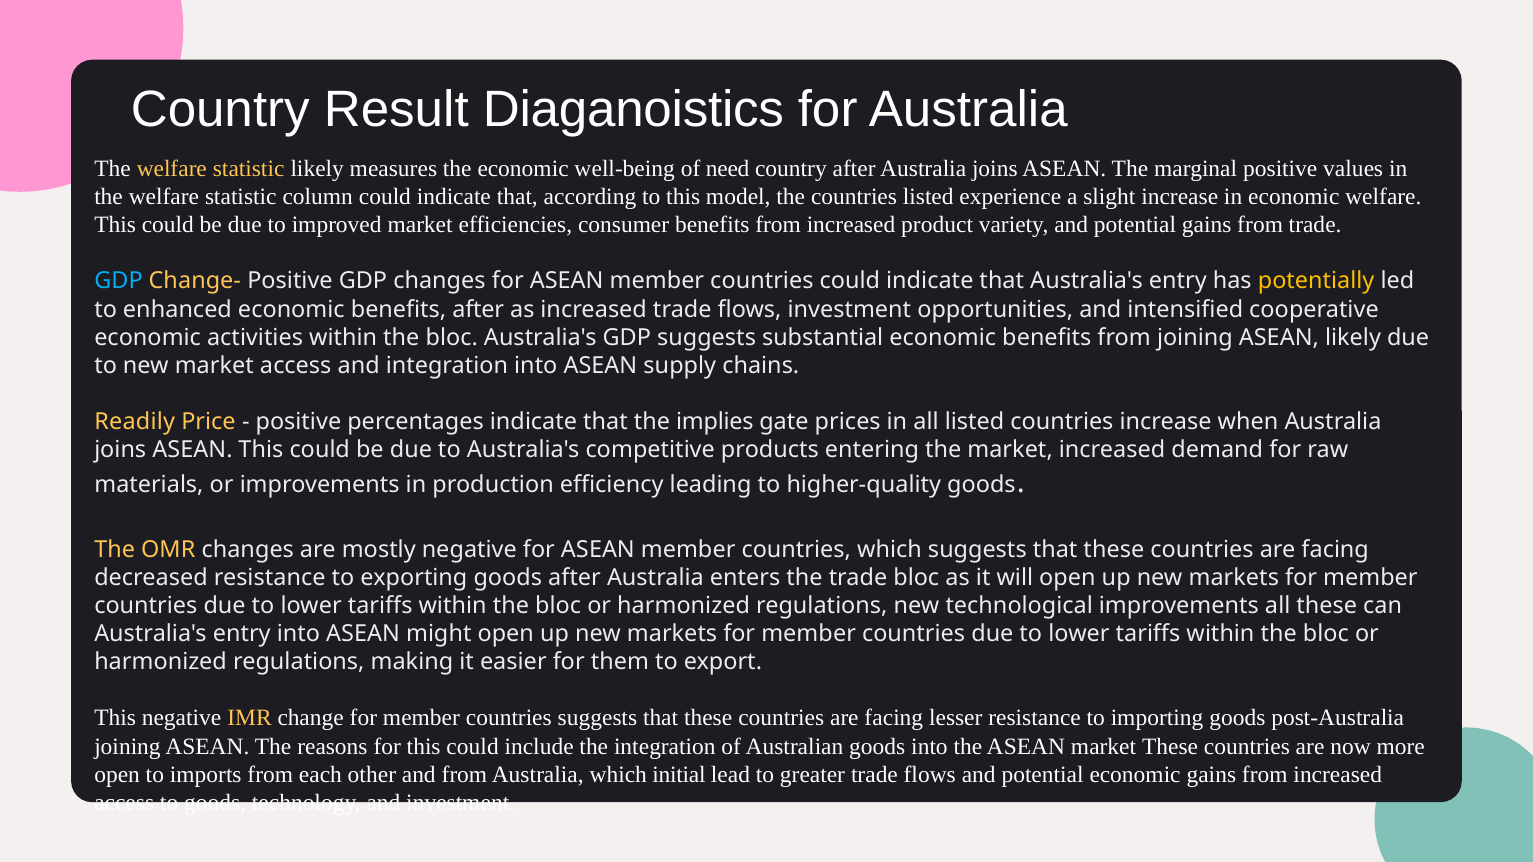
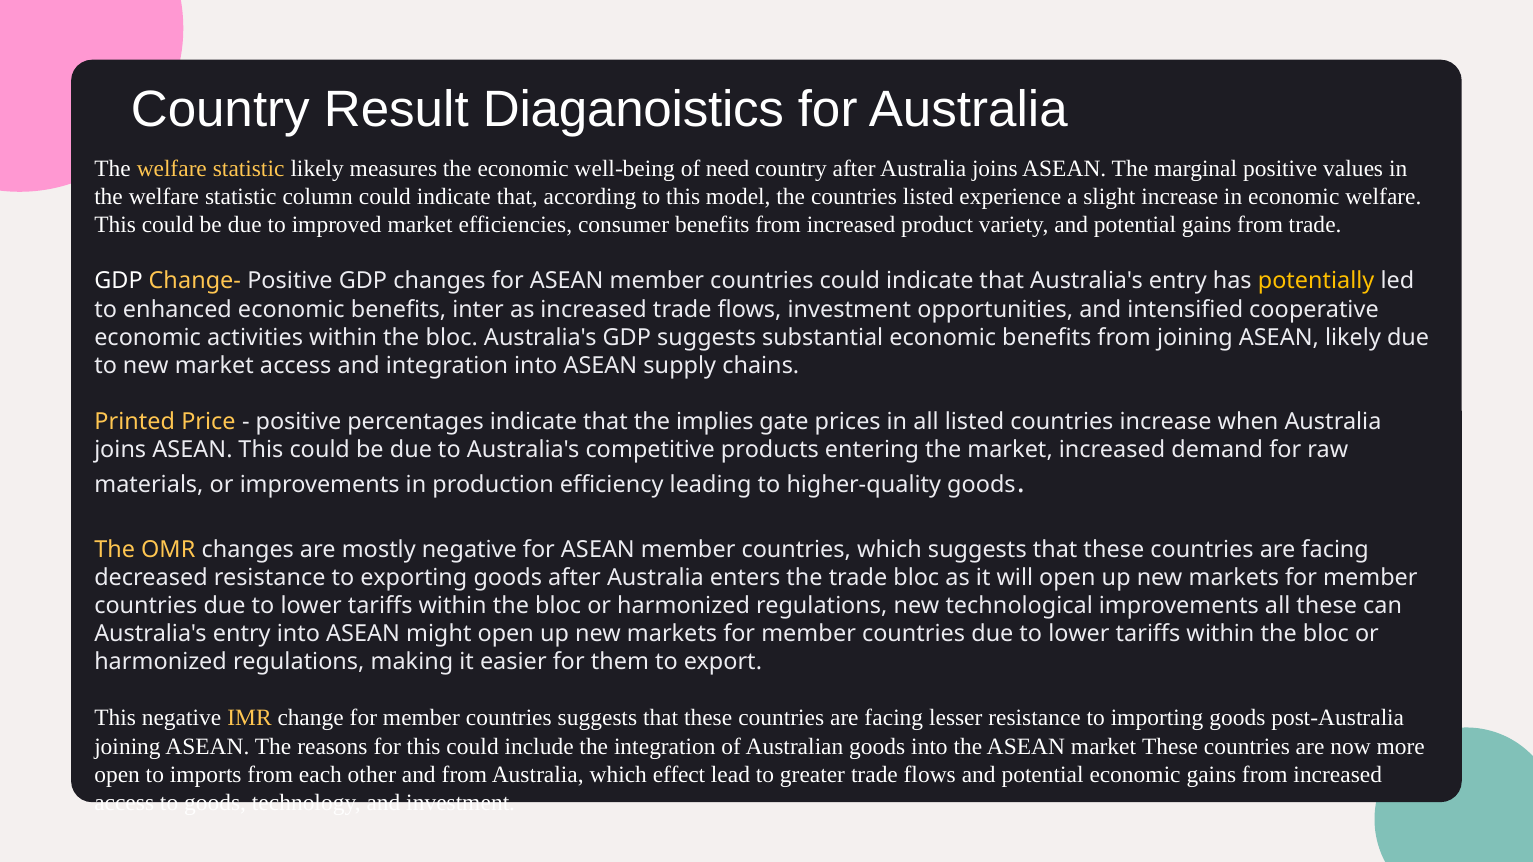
GDP at (119, 281) colour: light blue -> white
benefits after: after -> inter
Readily: Readily -> Printed
initial: initial -> effect
